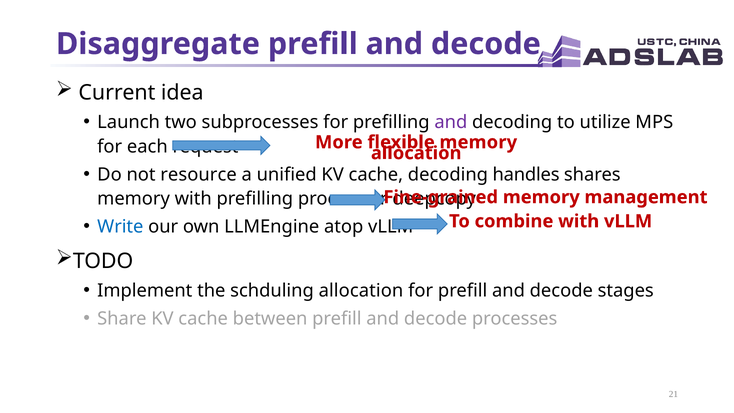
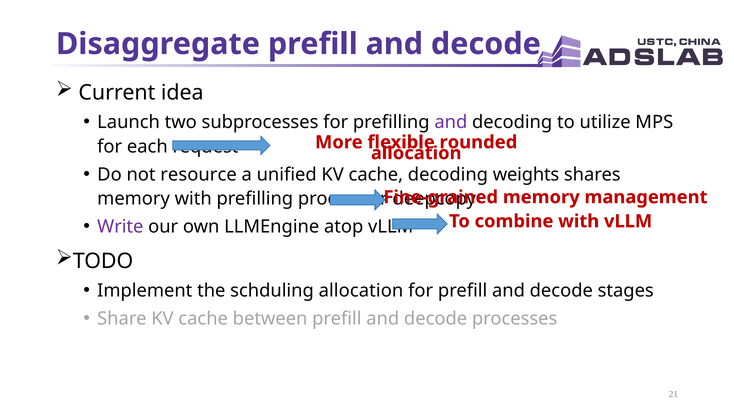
memory at (478, 142): memory -> rounded
handles: handles -> weights
Write colour: blue -> purple
